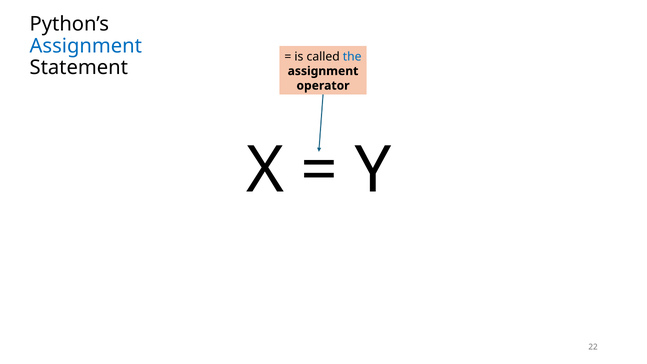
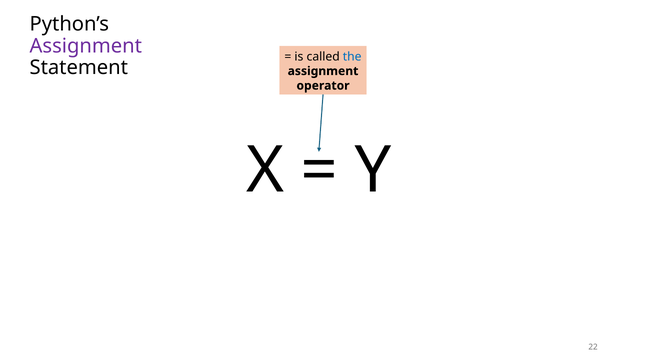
Assignment at (86, 46) colour: blue -> purple
